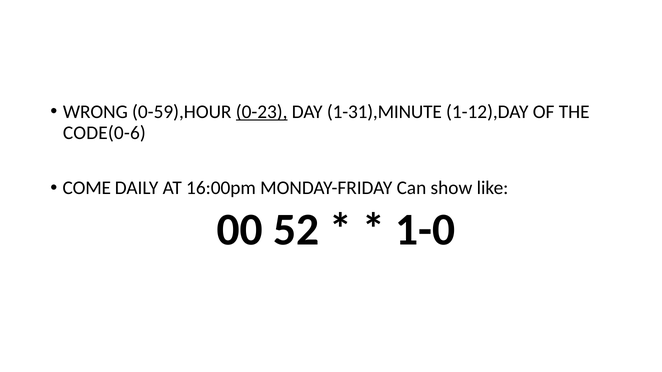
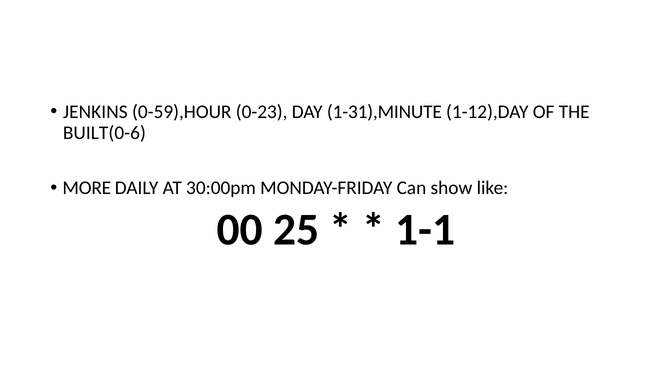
WRONG: WRONG -> JENKINS
0-23 underline: present -> none
CODE(0-6: CODE(0-6 -> BUILT(0-6
COME: COME -> MORE
16:00pm: 16:00pm -> 30:00pm
52: 52 -> 25
1-0: 1-0 -> 1-1
